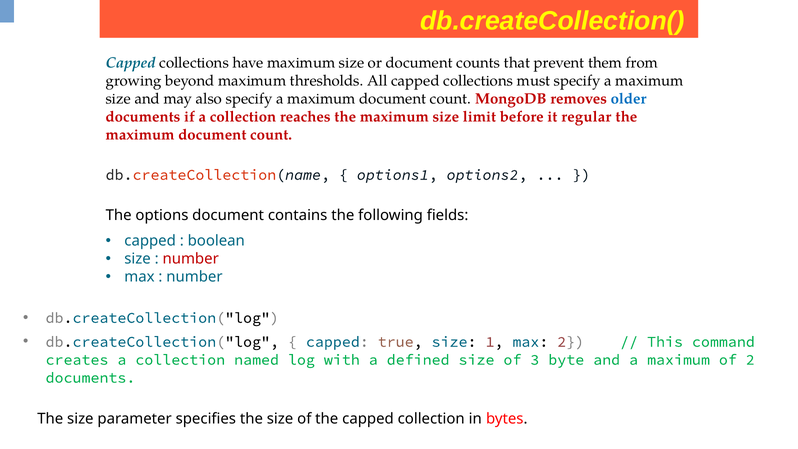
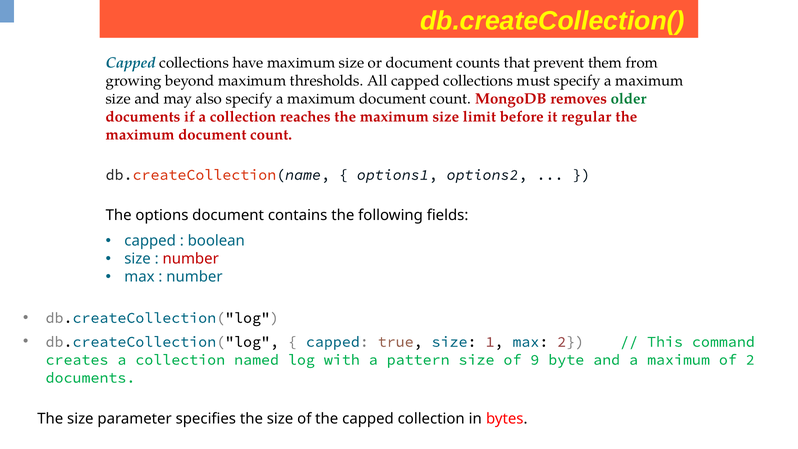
older colour: blue -> green
defined: defined -> pattern
3: 3 -> 9
